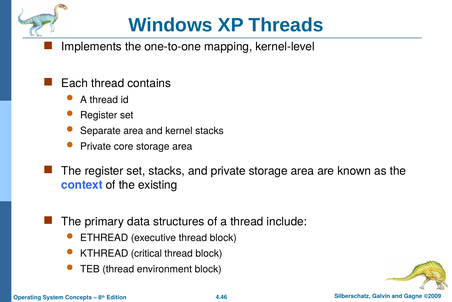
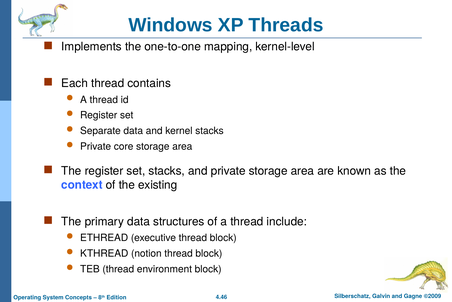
Separate area: area -> data
critical: critical -> notion
